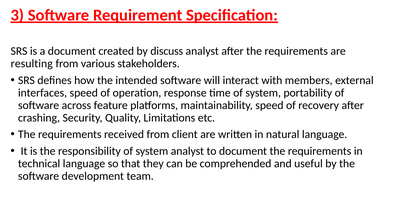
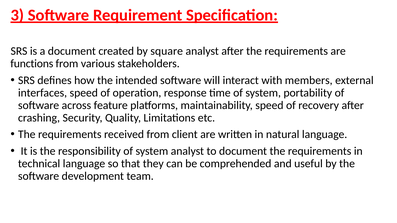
discuss: discuss -> square
resulting: resulting -> functions
